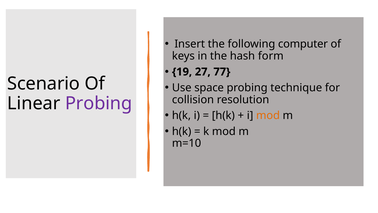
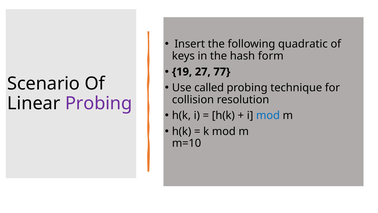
computer: computer -> quadratic
space: space -> called
mod at (268, 115) colour: orange -> blue
